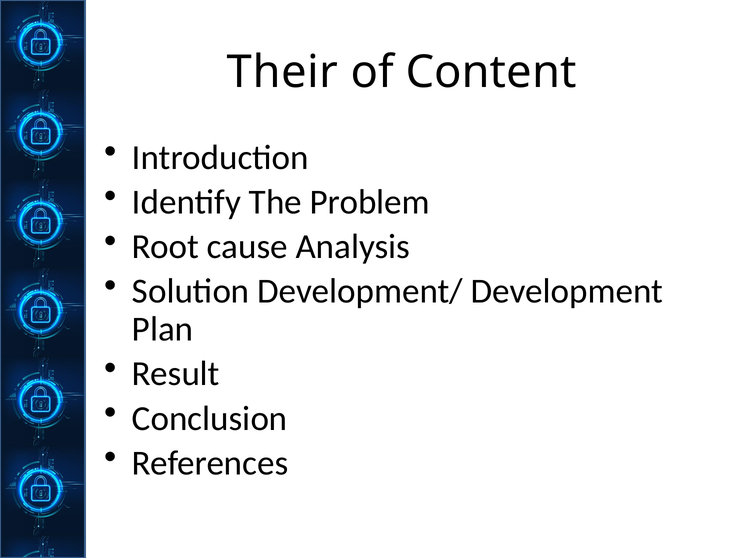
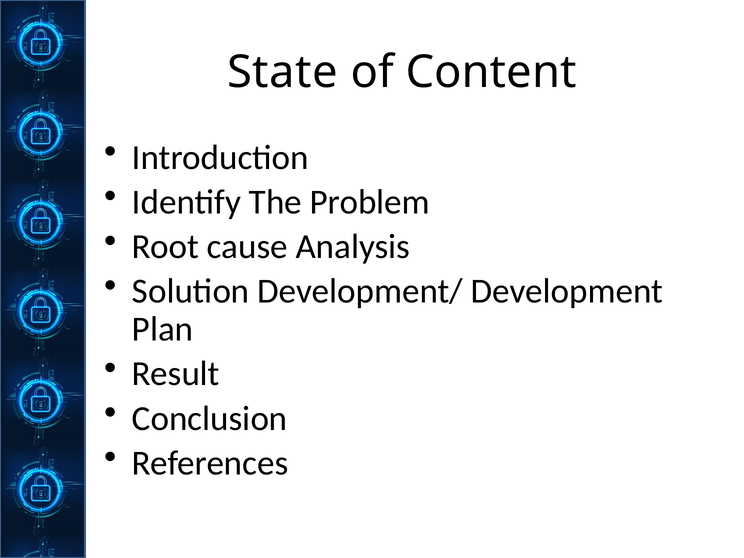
Their: Their -> State
